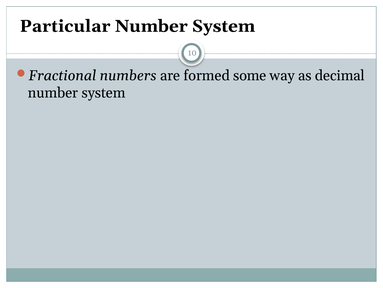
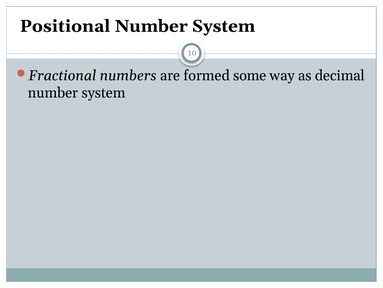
Particular: Particular -> Positional
